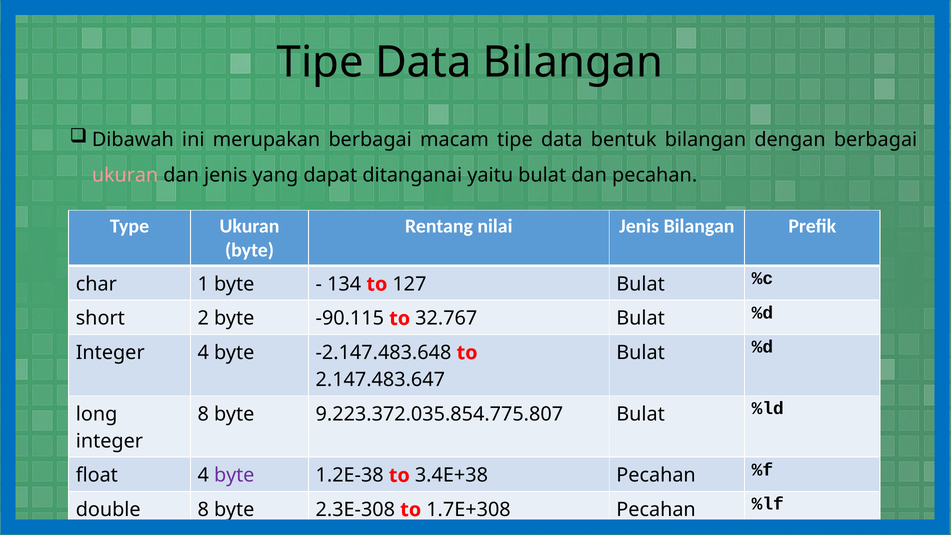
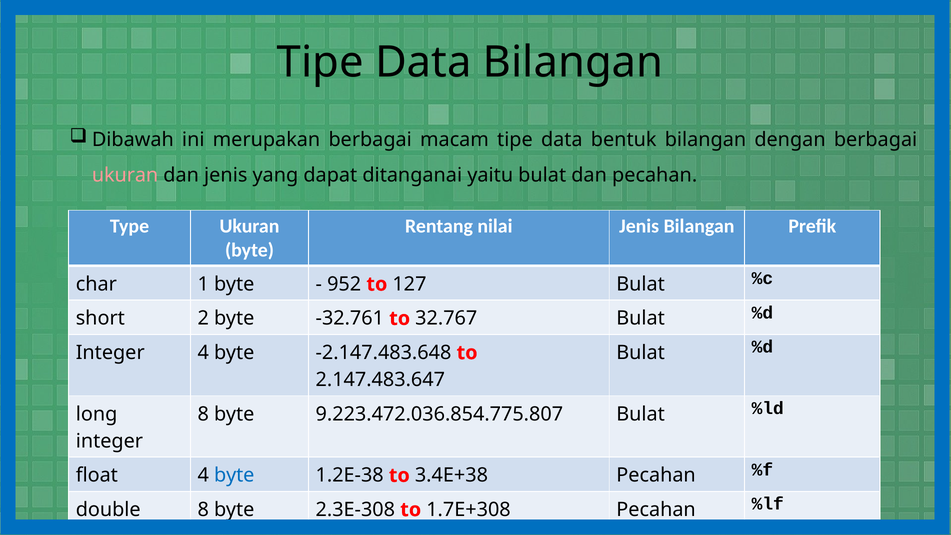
134: 134 -> 952
-90.115: -90.115 -> -32.761
9.223.372.035.854.775.807: 9.223.372.035.854.775.807 -> 9.223.472.036.854.775.807
byte at (234, 475) colour: purple -> blue
